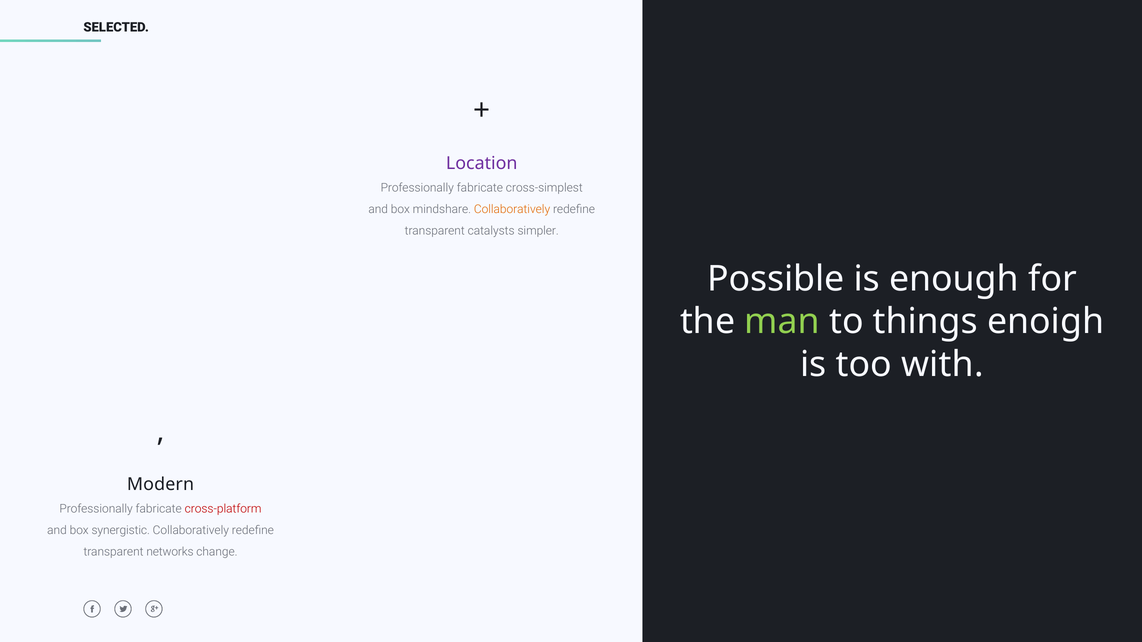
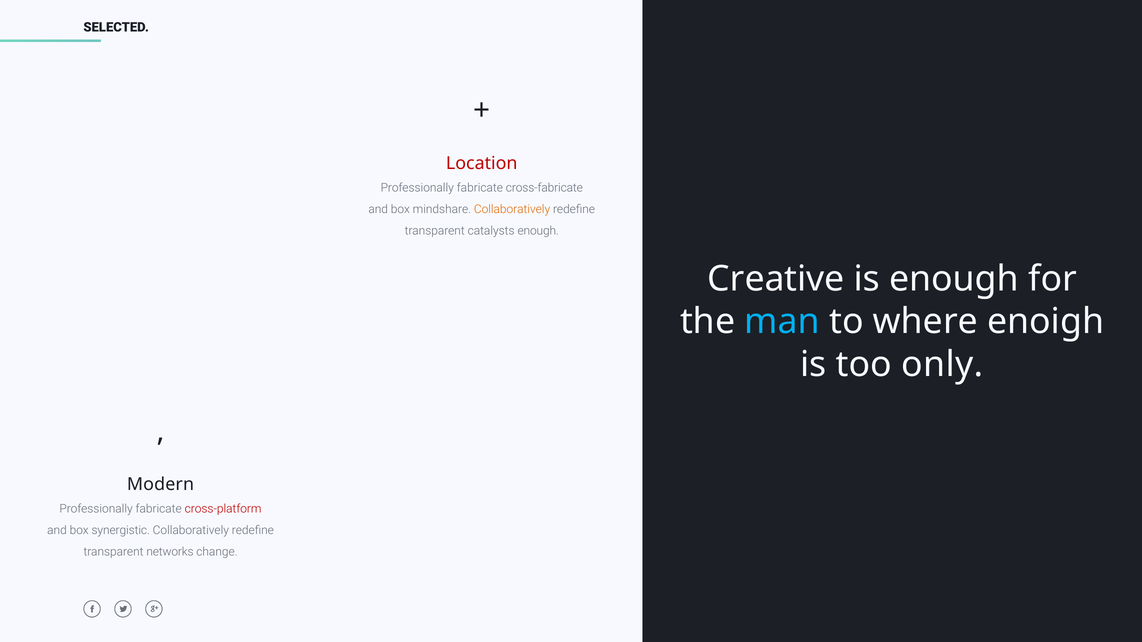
Location colour: purple -> red
cross-simplest: cross-simplest -> cross-fabricate
catalysts simpler: simpler -> enough
Possible: Possible -> Creative
man colour: light green -> light blue
things: things -> where
with: with -> only
